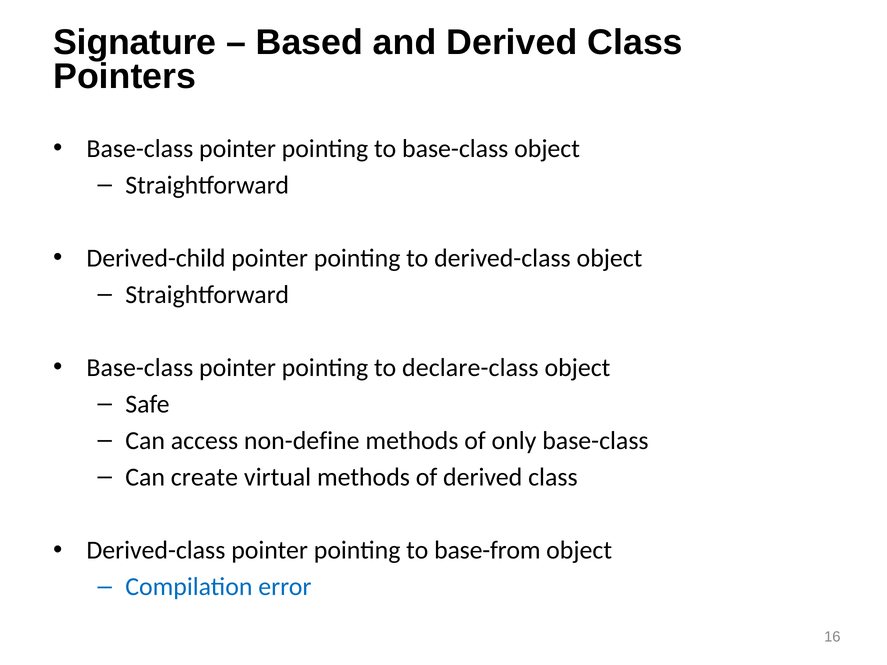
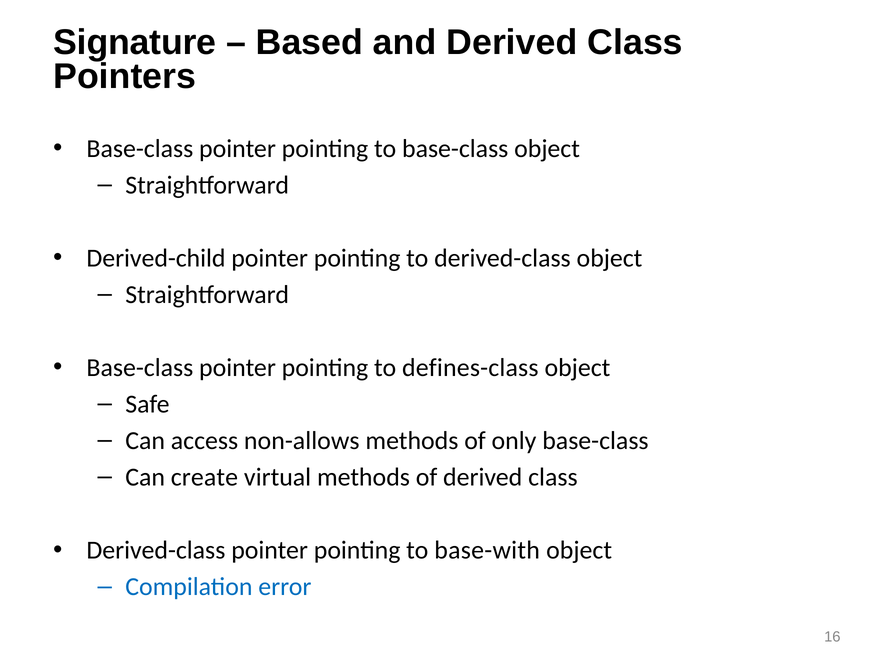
declare-class: declare-class -> defines-class
non-define: non-define -> non-allows
base-from: base-from -> base-with
